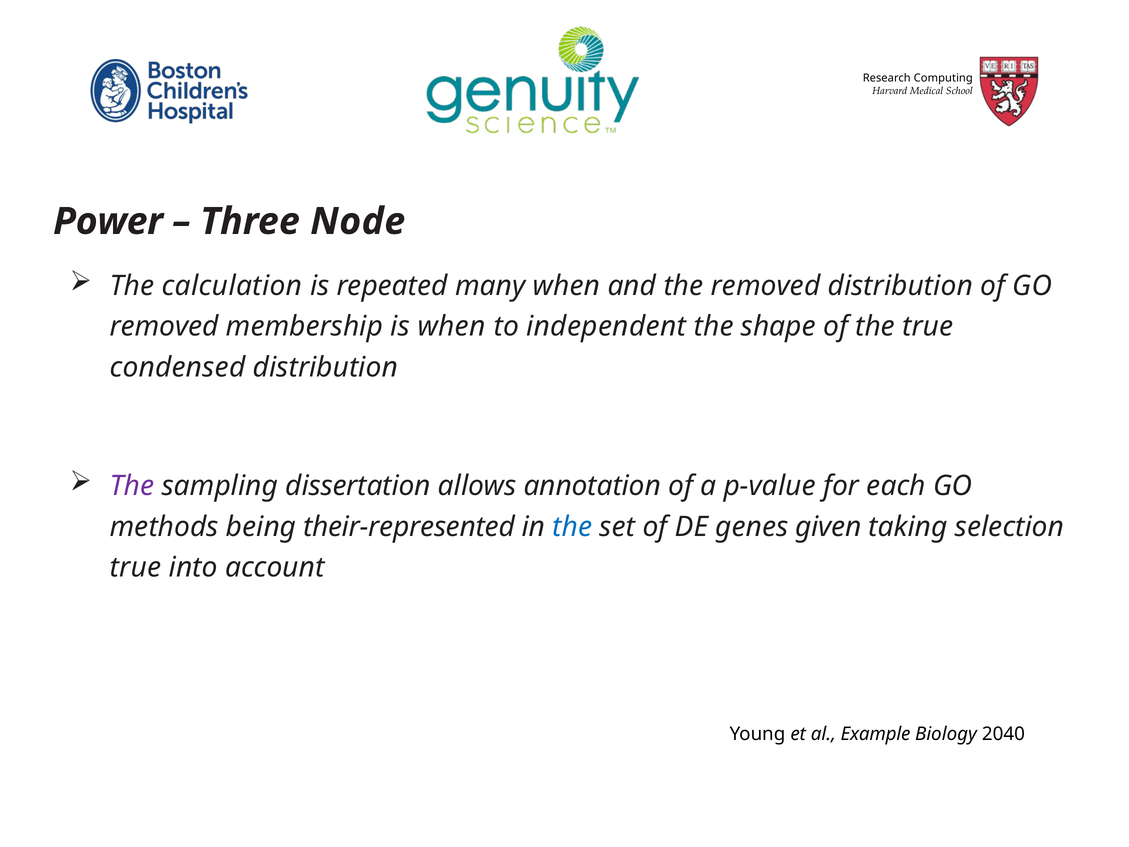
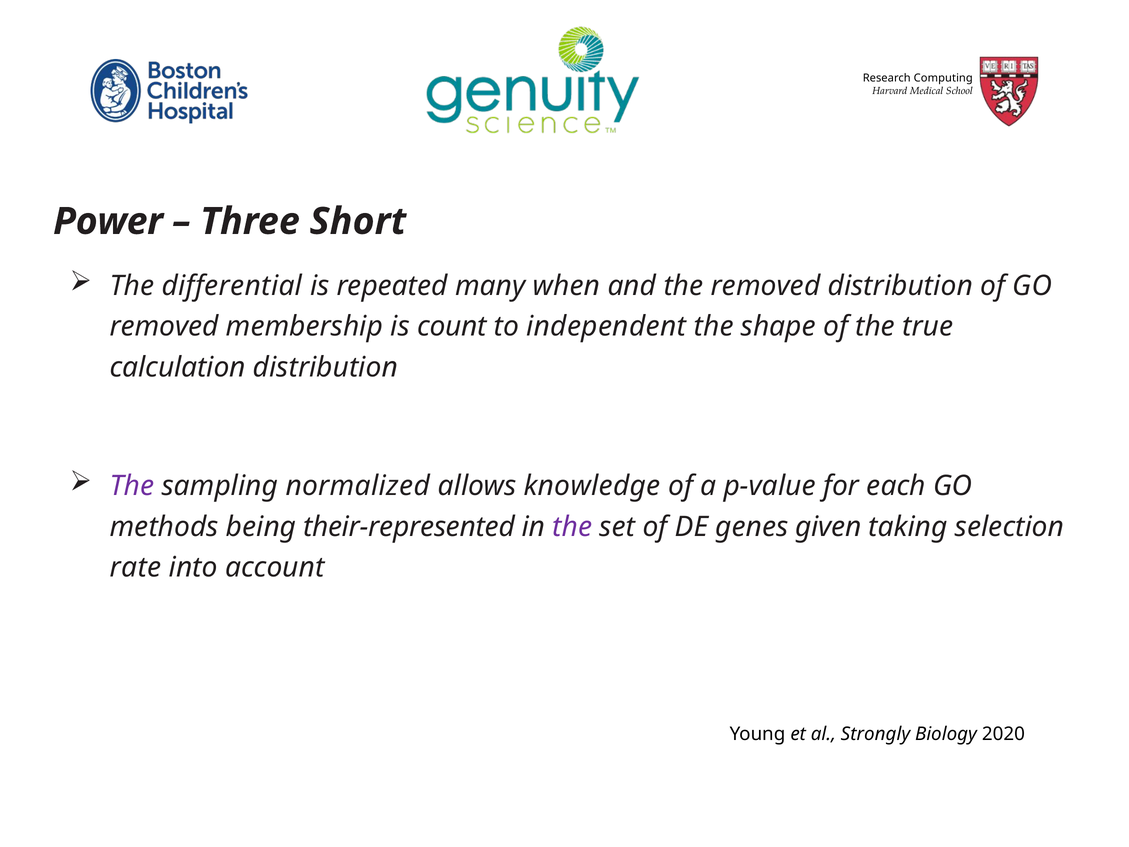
Node: Node -> Short
calculation: calculation -> differential
is when: when -> count
condensed: condensed -> calculation
dissertation: dissertation -> normalized
annotation: annotation -> knowledge
the at (572, 527) colour: blue -> purple
true at (136, 567): true -> rate
Example: Example -> Strongly
2040: 2040 -> 2020
